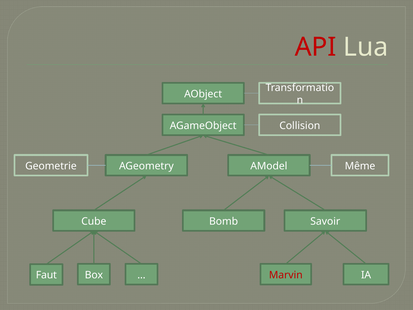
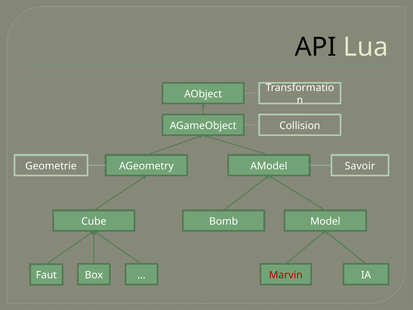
API colour: red -> black
Même: Même -> Savoir
Savoir: Savoir -> Model
